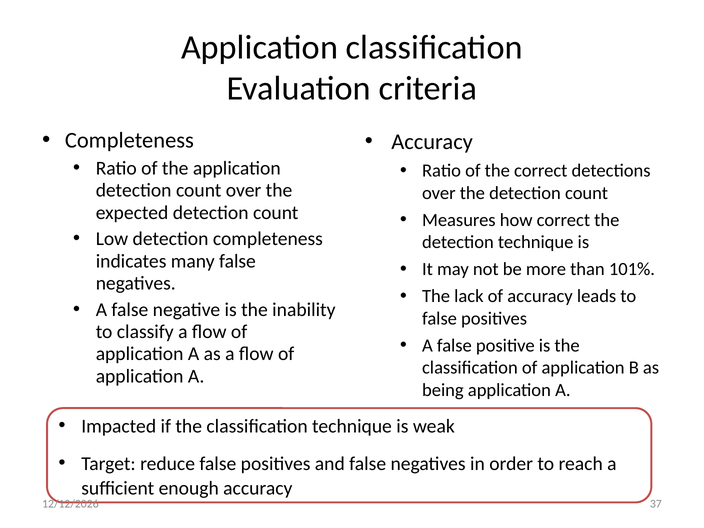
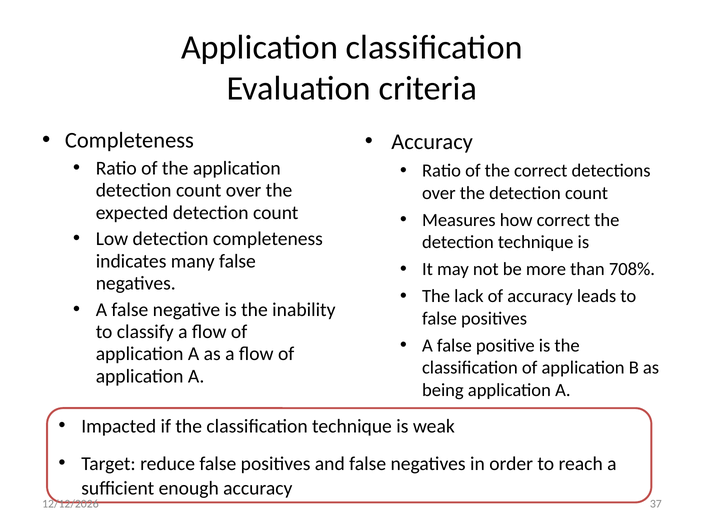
101%: 101% -> 708%
